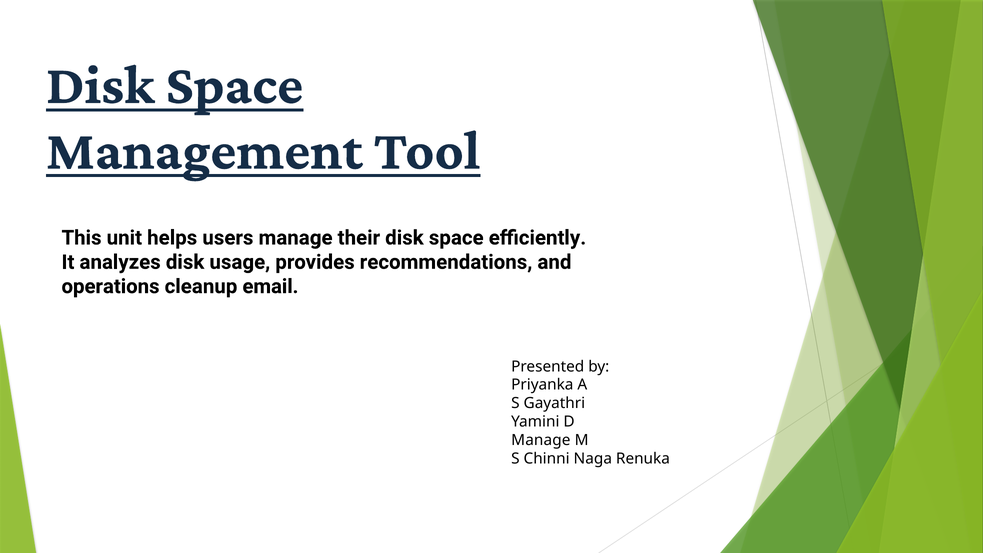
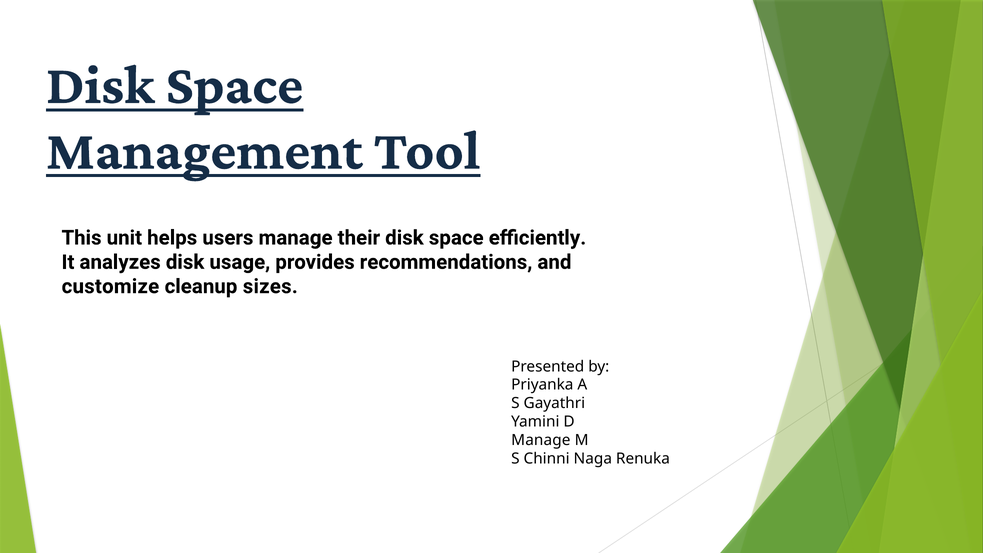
operations: operations -> customize
email: email -> sizes
